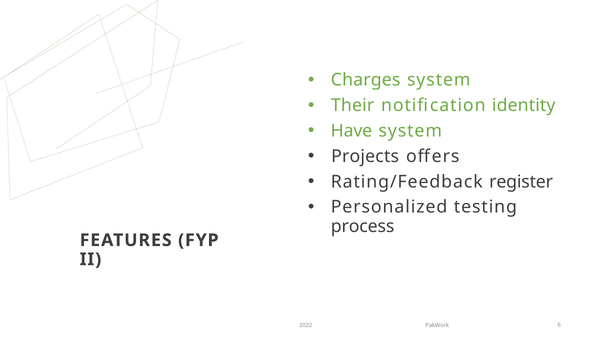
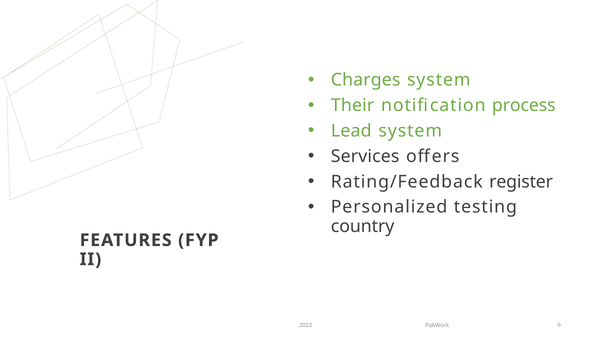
identity: identity -> process
Have: Have -> Lead
Projects: Projects -> Services
process: process -> country
